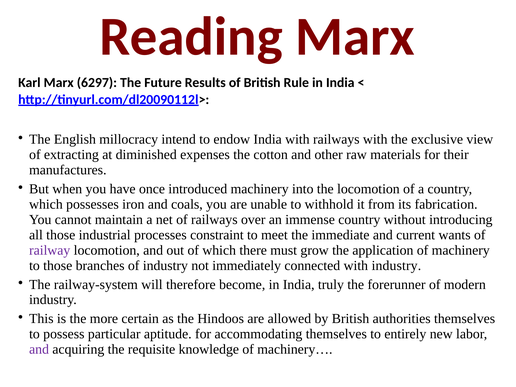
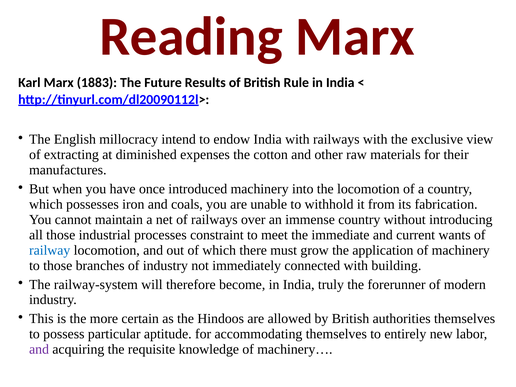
6297: 6297 -> 1883
railway colour: purple -> blue
with industry: industry -> building
